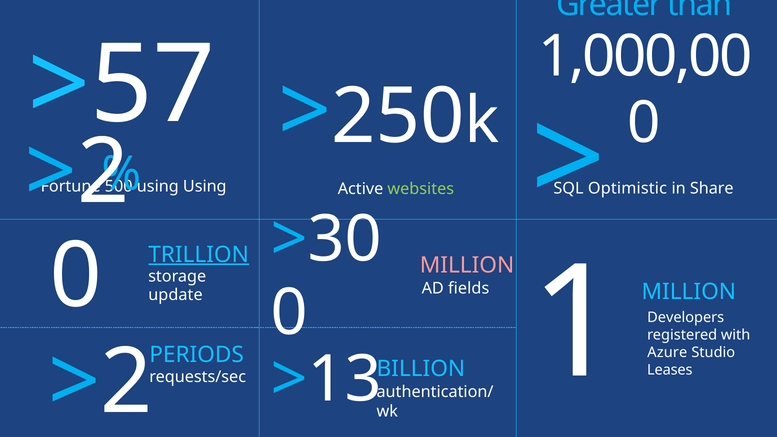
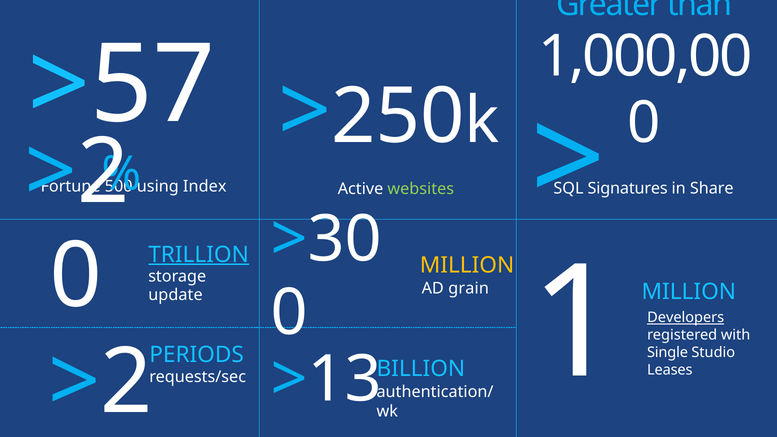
using Using: Using -> Index
Optimistic: Optimistic -> Signatures
MILLION at (467, 265) colour: pink -> yellow
fields: fields -> grain
Developers underline: none -> present
Azure: Azure -> Single
